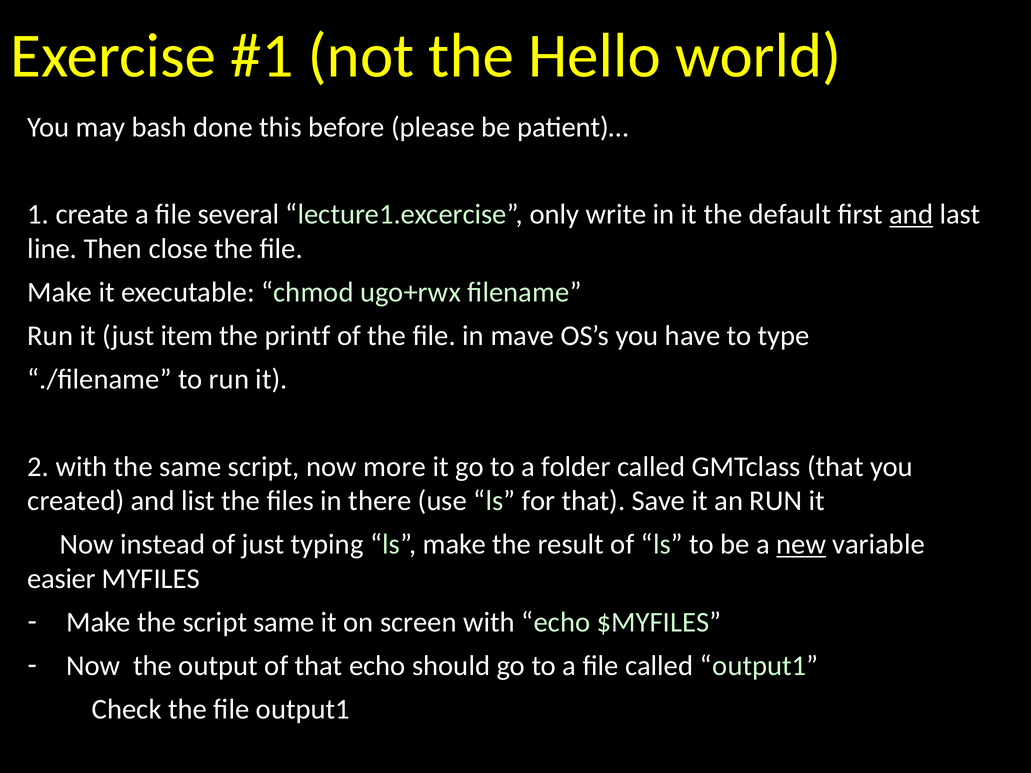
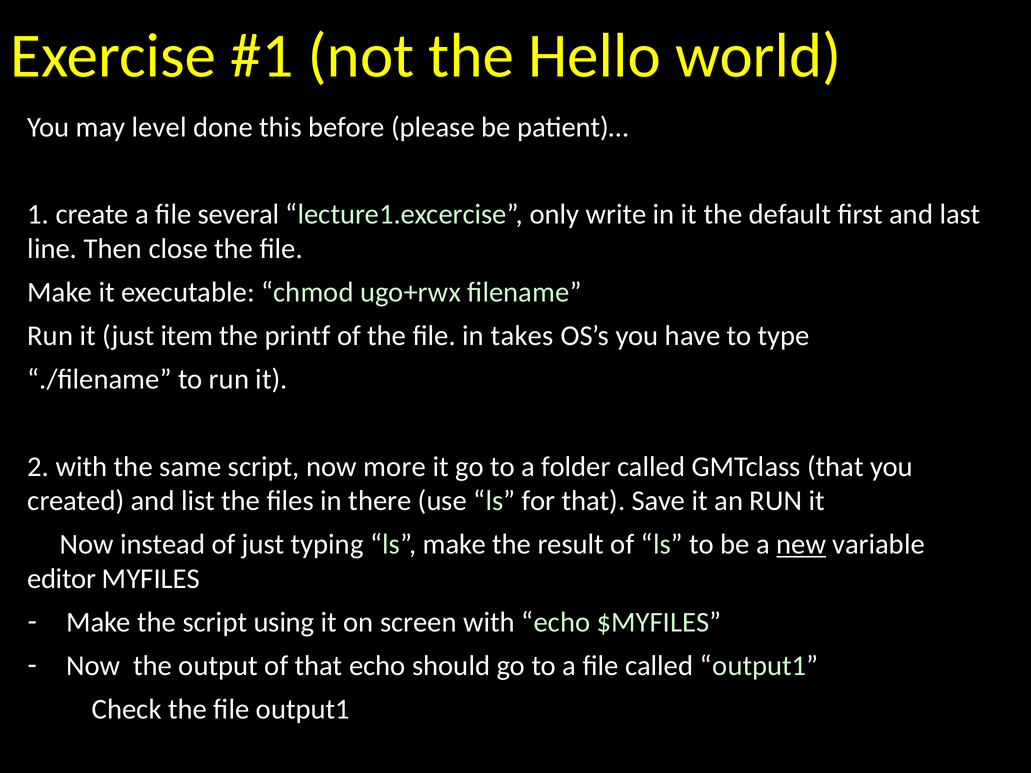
bash: bash -> level
and at (911, 215) underline: present -> none
mave: mave -> takes
easier: easier -> editor
script same: same -> using
